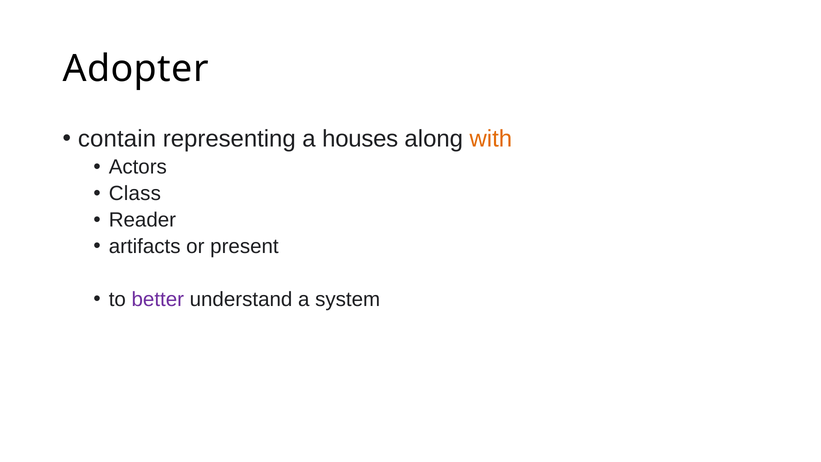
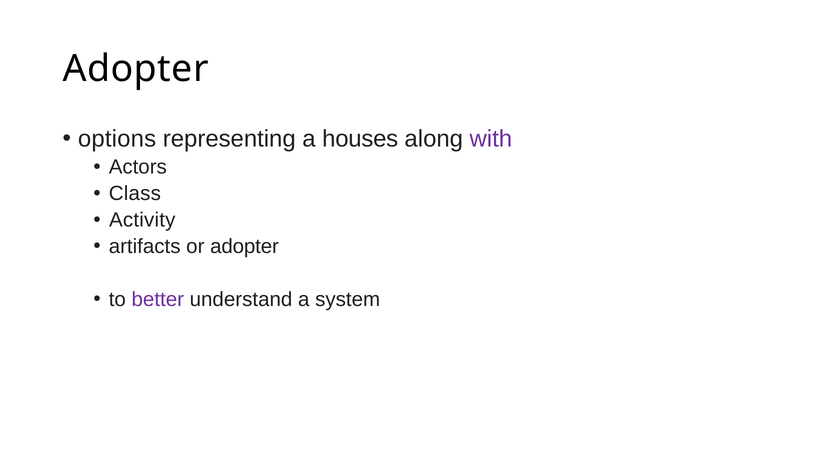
contain: contain -> options
with colour: orange -> purple
Reader: Reader -> Activity
or present: present -> adopter
